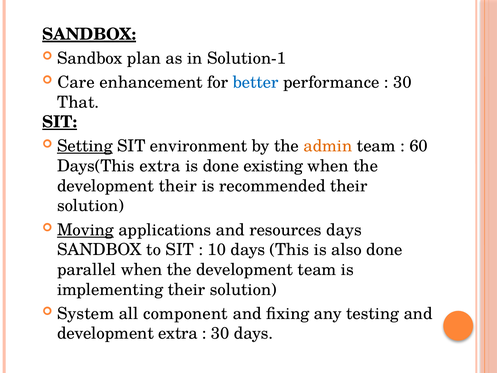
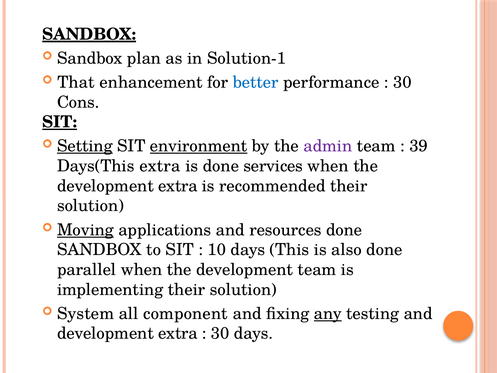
Care: Care -> That
That: That -> Cons
environment underline: none -> present
admin colour: orange -> purple
60: 60 -> 39
existing: existing -> services
their at (178, 186): their -> extra
resources days: days -> done
any underline: none -> present
